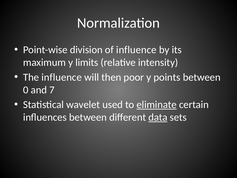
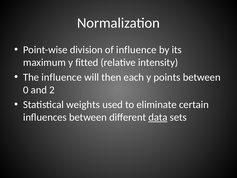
limits: limits -> fitted
poor: poor -> each
7: 7 -> 2
wavelet: wavelet -> weights
eliminate underline: present -> none
